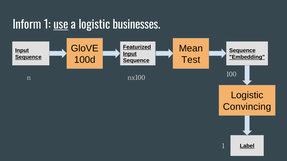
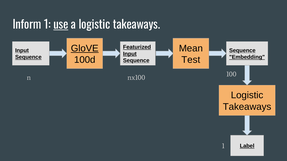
a logistic businesses: businesses -> takeaways
GloVE underline: none -> present
Convincing at (247, 107): Convincing -> Takeaways
